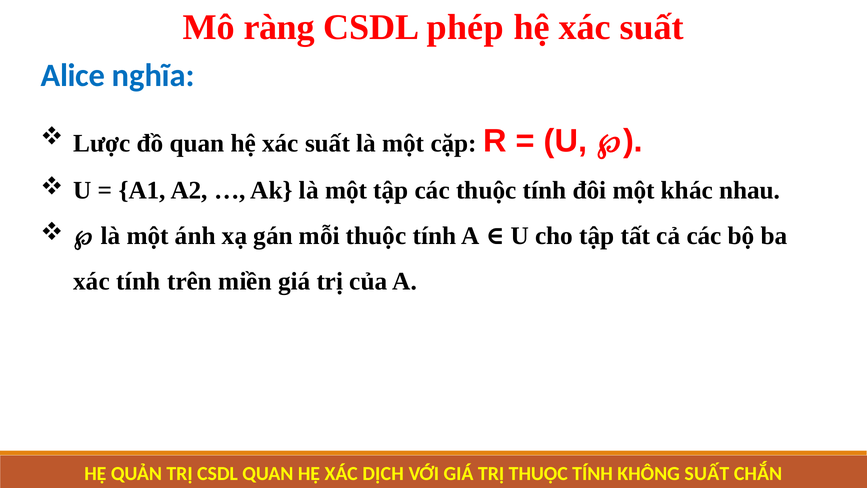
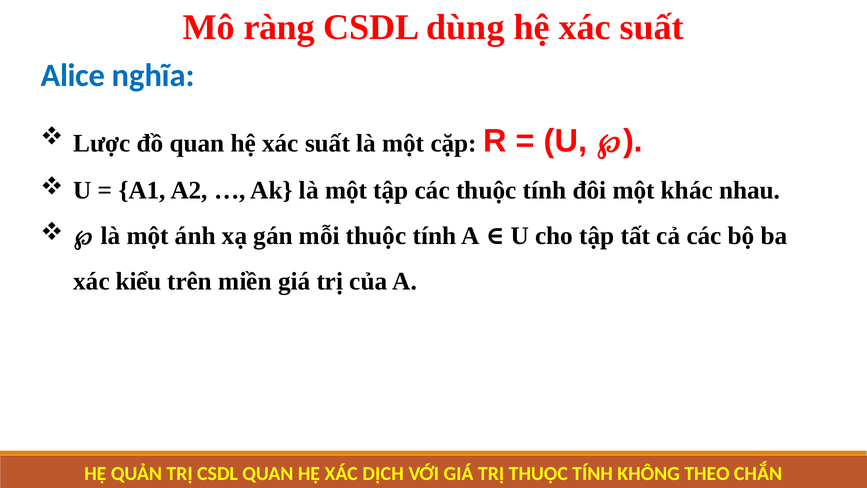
phép: phép -> dùng
xác tính: tính -> kiểu
KHÔNG SUẤT: SUẤT -> THEO
